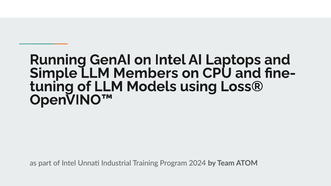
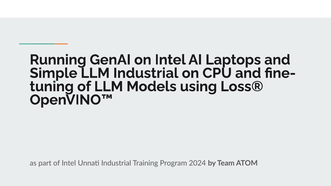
LLM Members: Members -> Industrial
